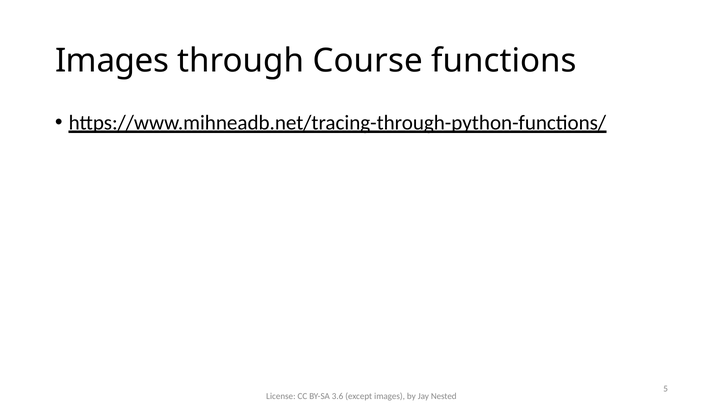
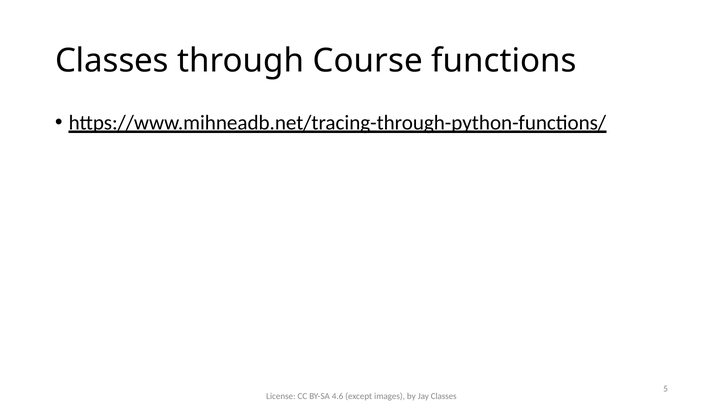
Images at (112, 61): Images -> Classes
3.6: 3.6 -> 4.6
Jay Nested: Nested -> Classes
